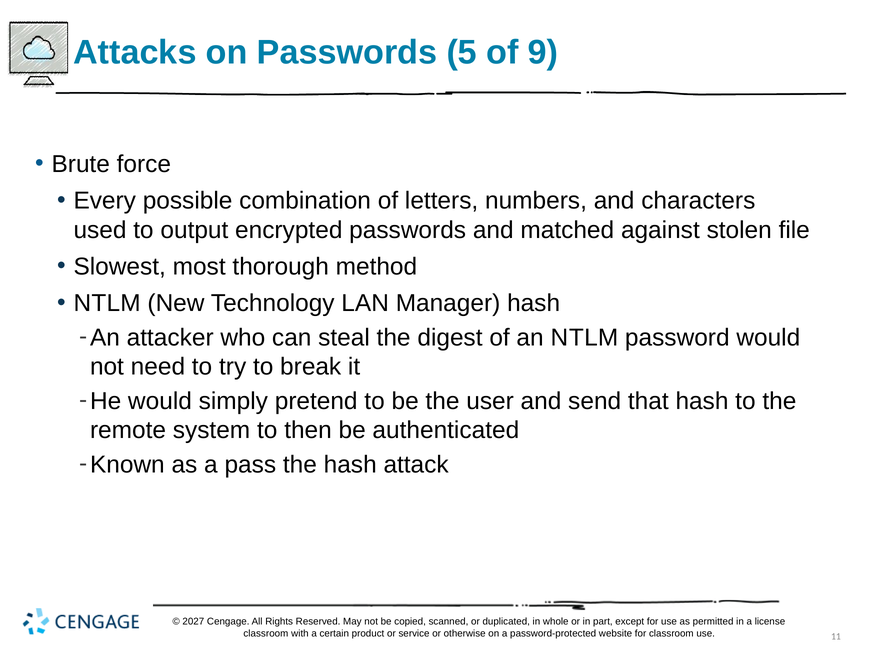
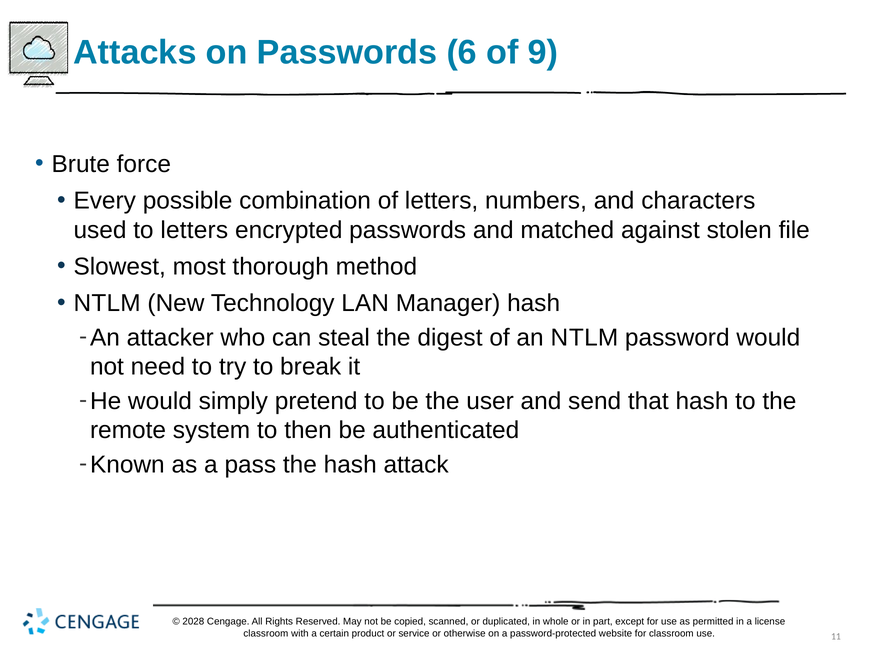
5: 5 -> 6
to output: output -> letters
2027: 2027 -> 2028
